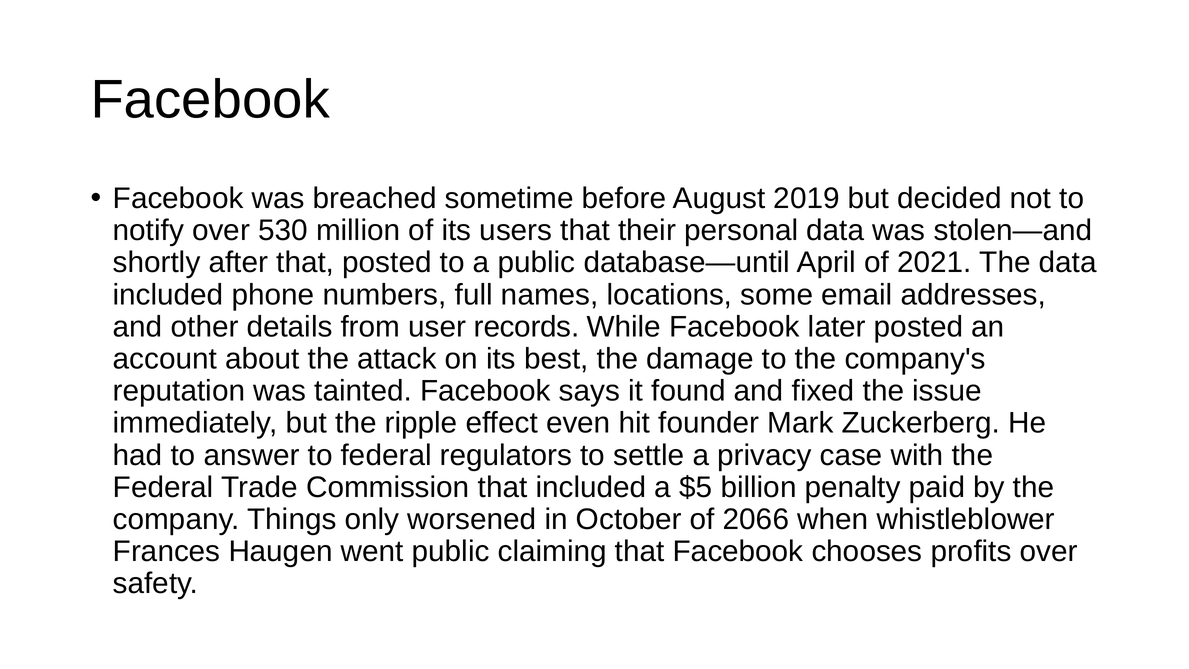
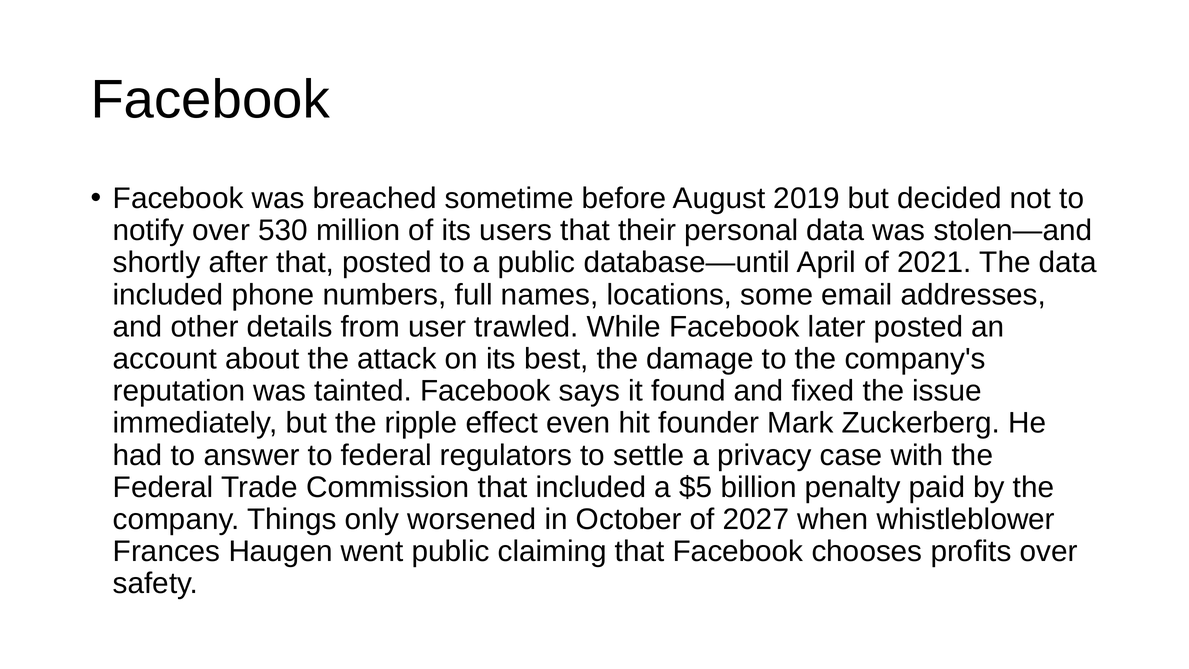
records: records -> trawled
2066: 2066 -> 2027
